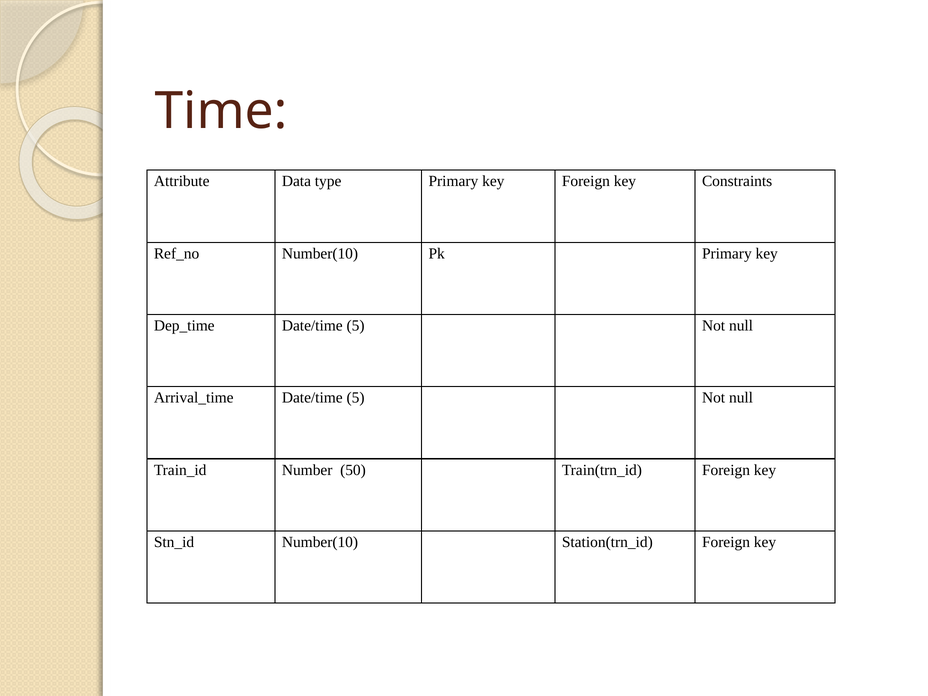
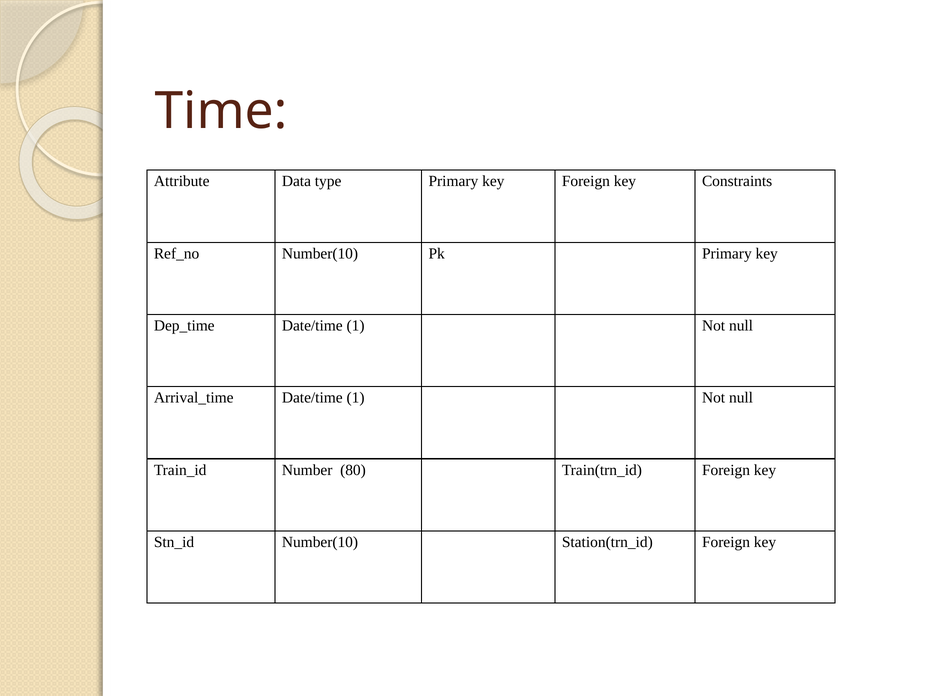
5 at (356, 326): 5 -> 1
5 at (356, 398): 5 -> 1
50: 50 -> 80
